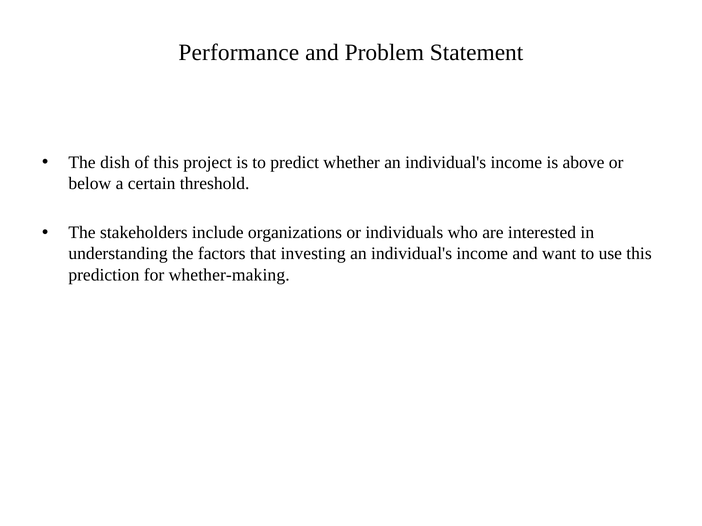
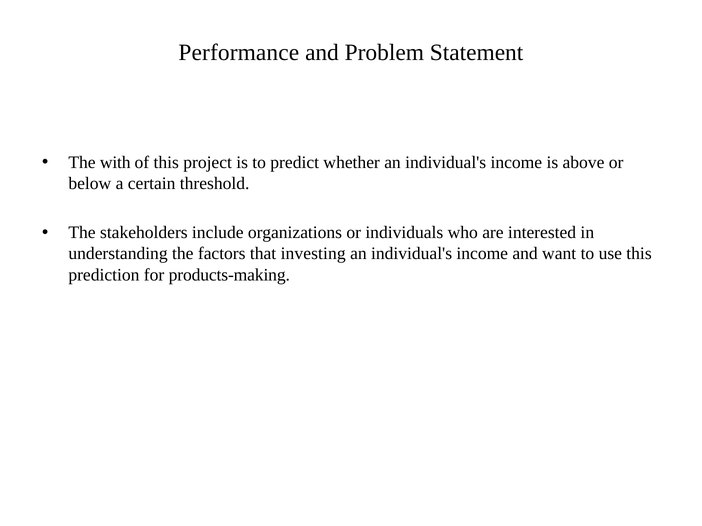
dish: dish -> with
whether-making: whether-making -> products-making
